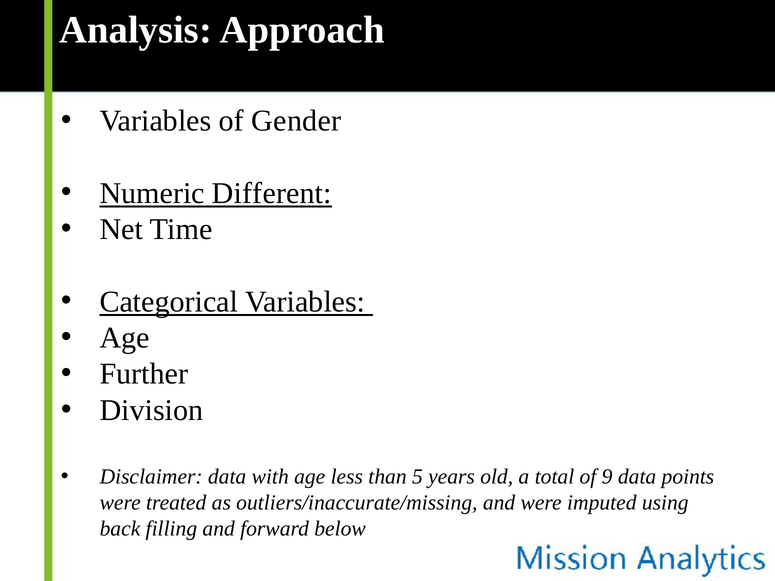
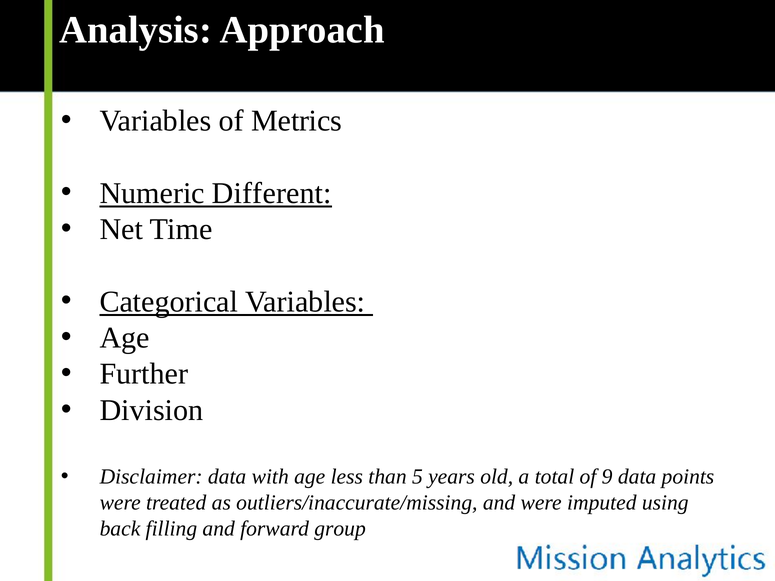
Gender: Gender -> Metrics
below: below -> group
